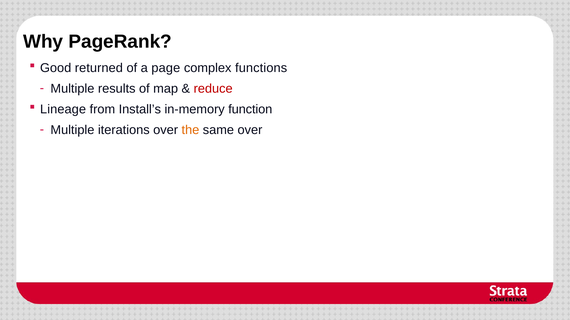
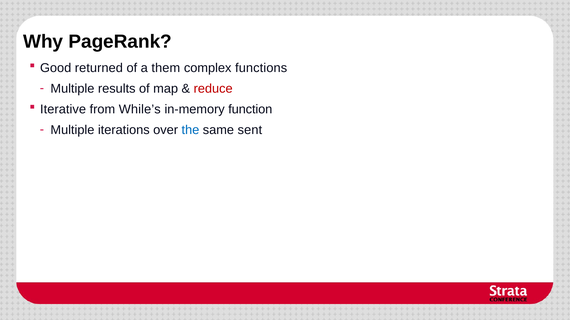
page: page -> them
Lineage: Lineage -> Iterative
Install’s: Install’s -> While’s
the colour: orange -> blue
same over: over -> sent
